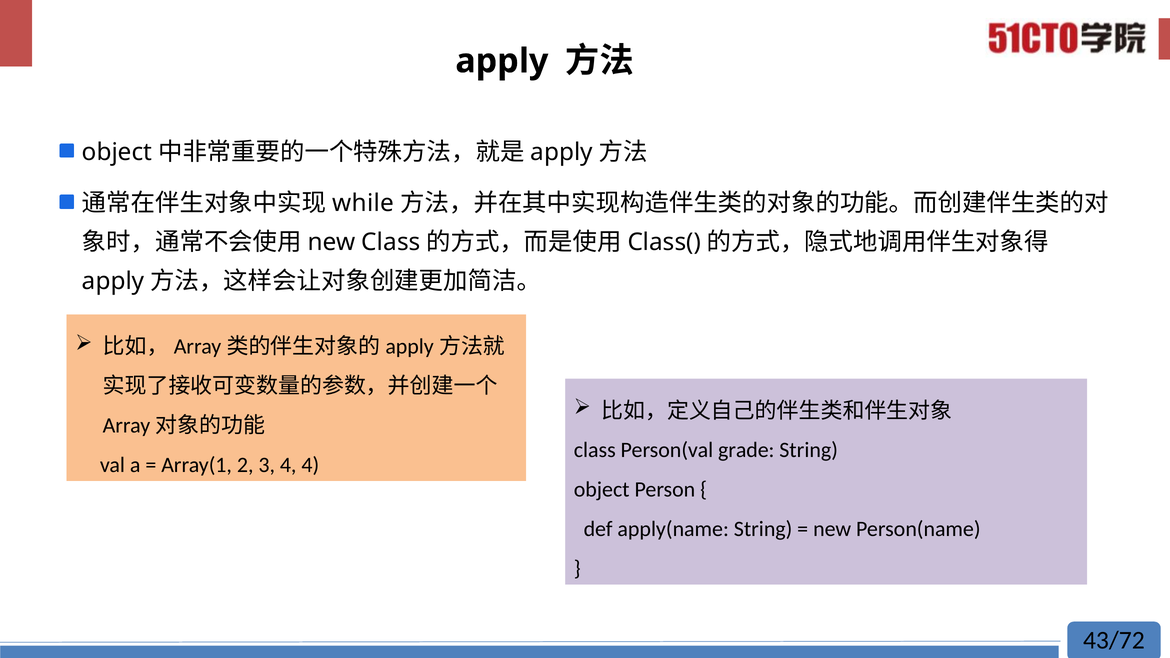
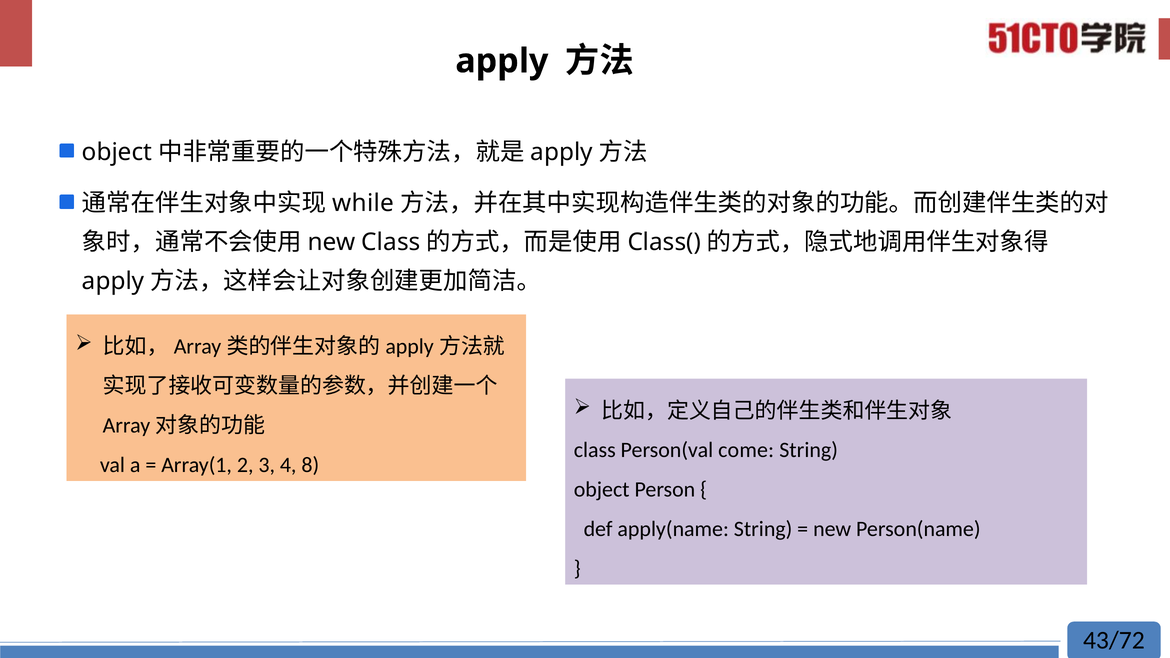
grade: grade -> come
4 4: 4 -> 8
